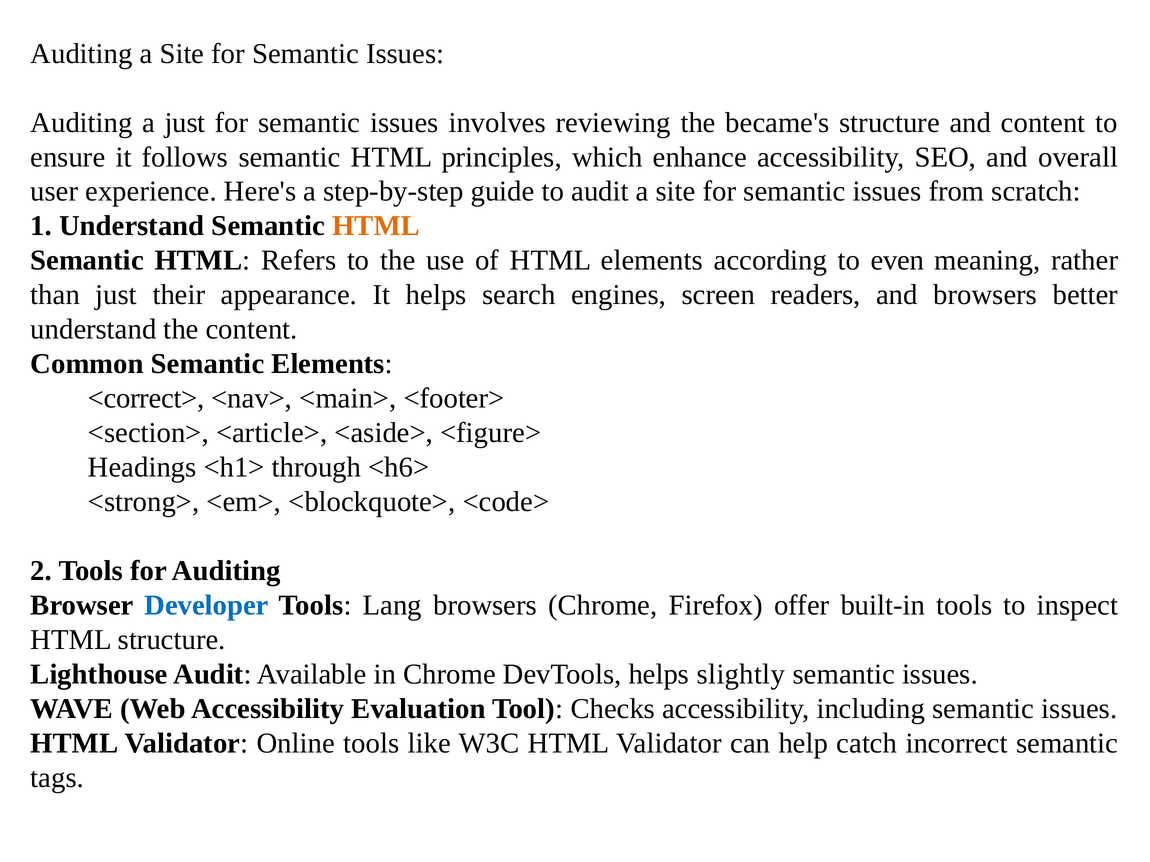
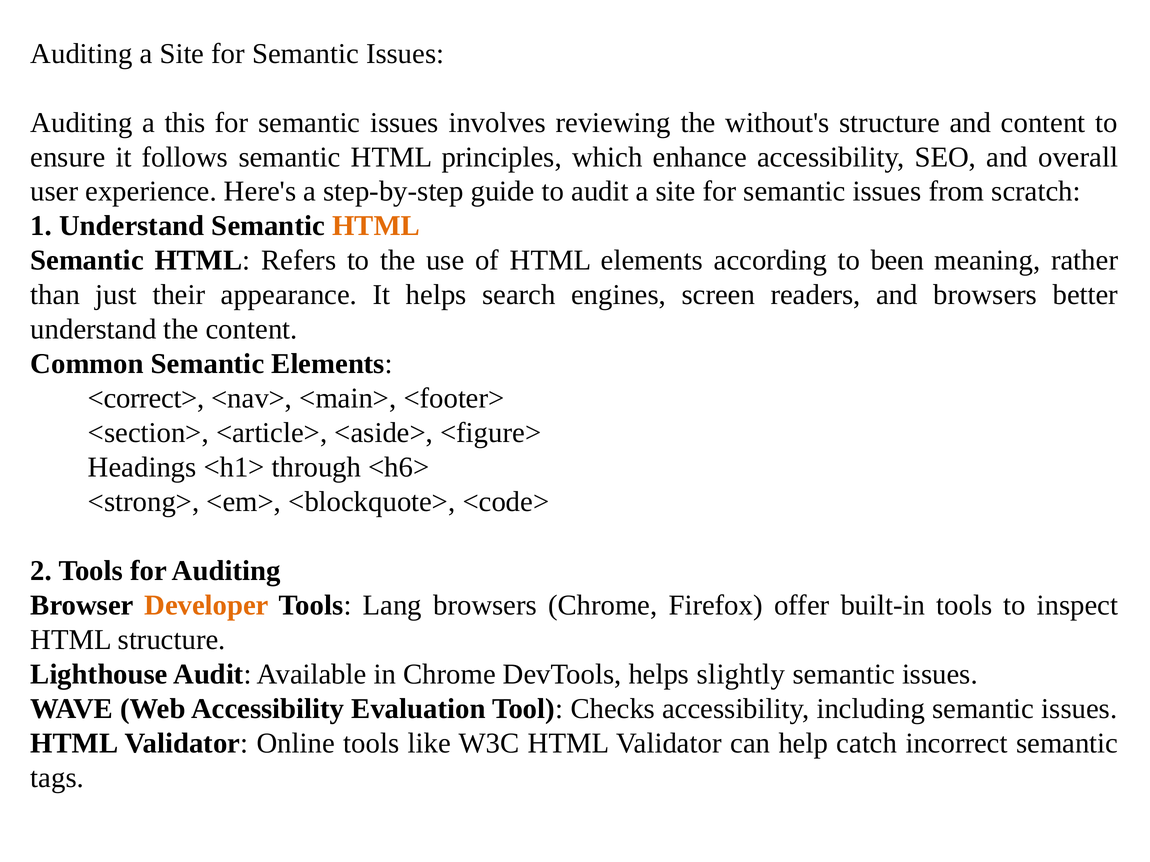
a just: just -> this
became's: became's -> without's
even: even -> been
Developer colour: blue -> orange
